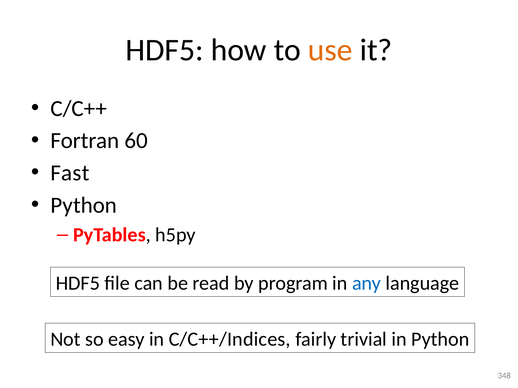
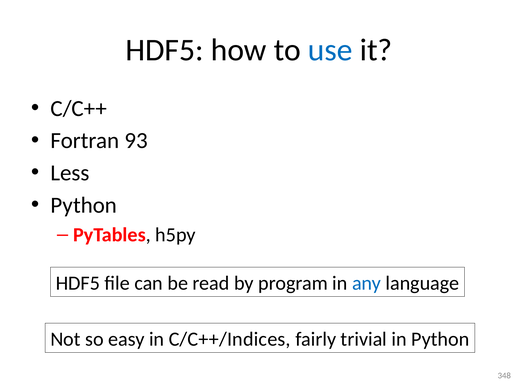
use colour: orange -> blue
60: 60 -> 93
Fast: Fast -> Less
